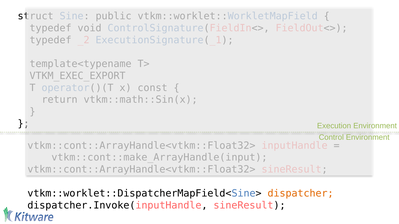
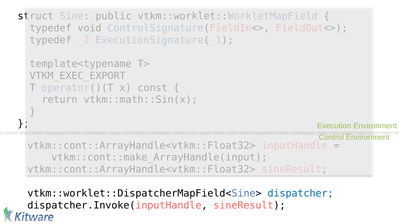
dispatcher colour: orange -> blue
